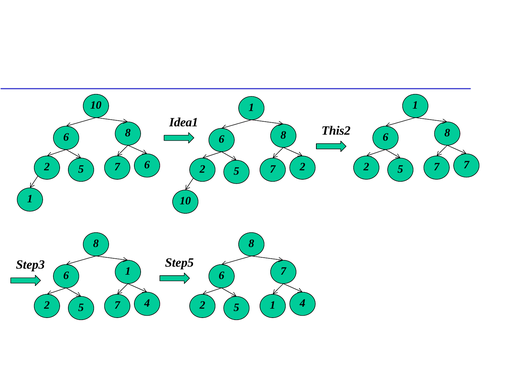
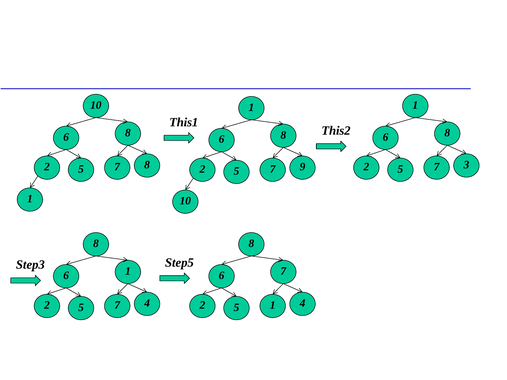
Idea1: Idea1 -> This1
5 6: 6 -> 8
5 7: 7 -> 3
5 2: 2 -> 9
